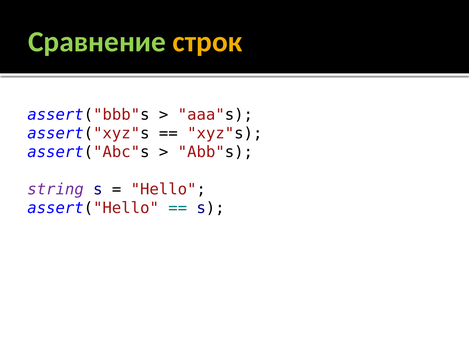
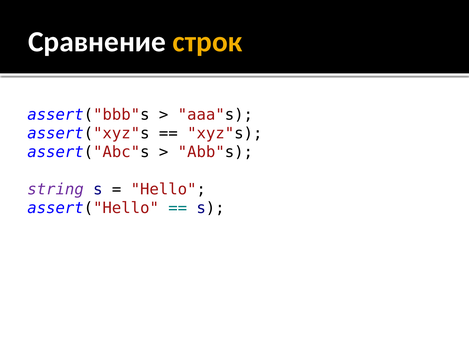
Сравнение colour: light green -> white
